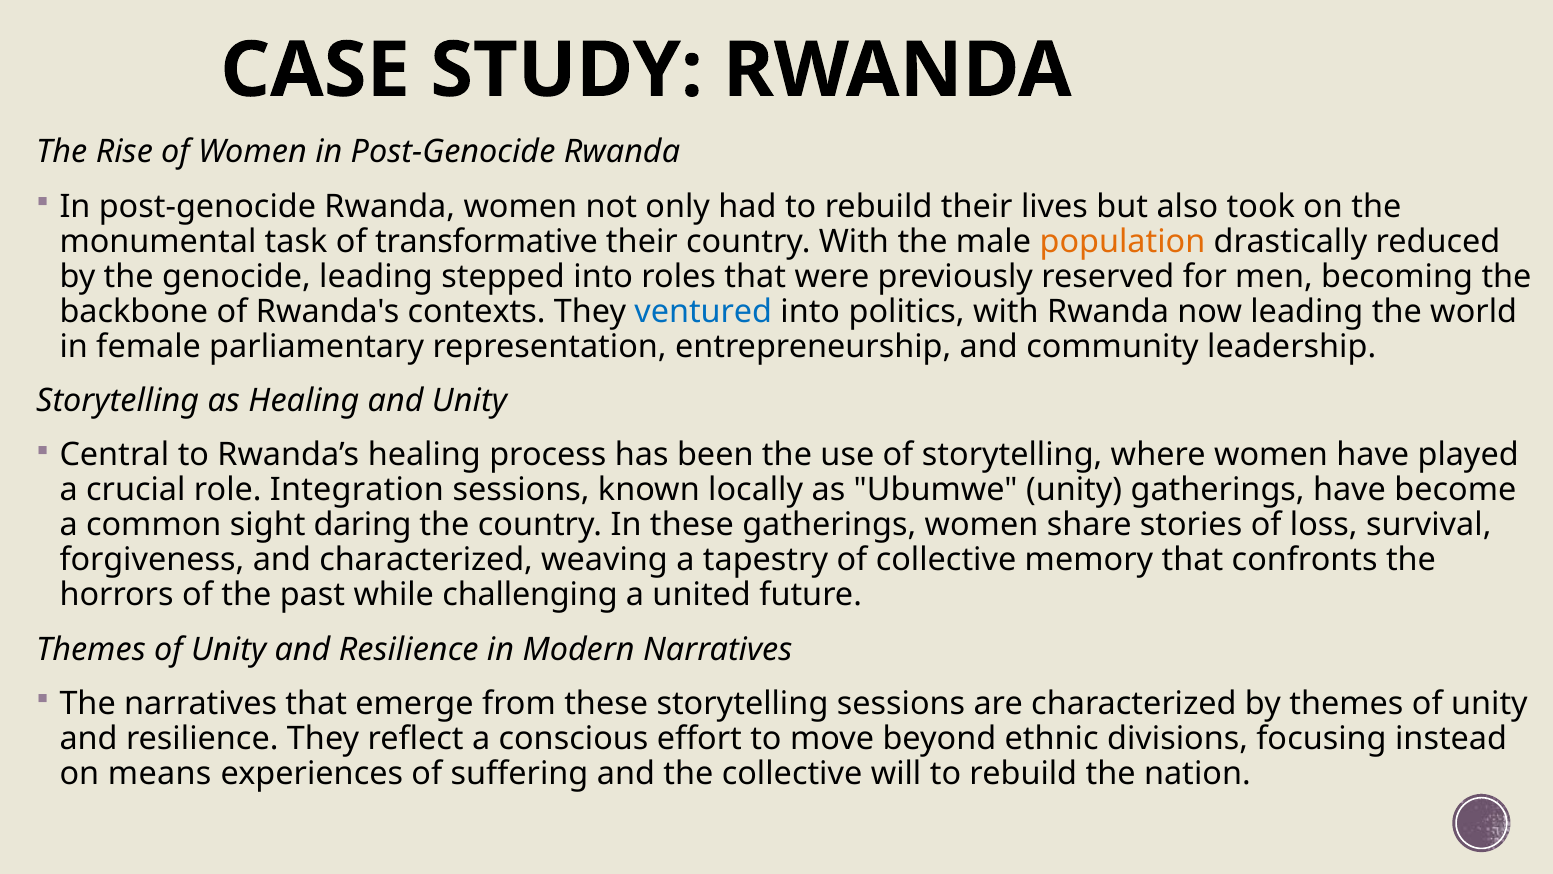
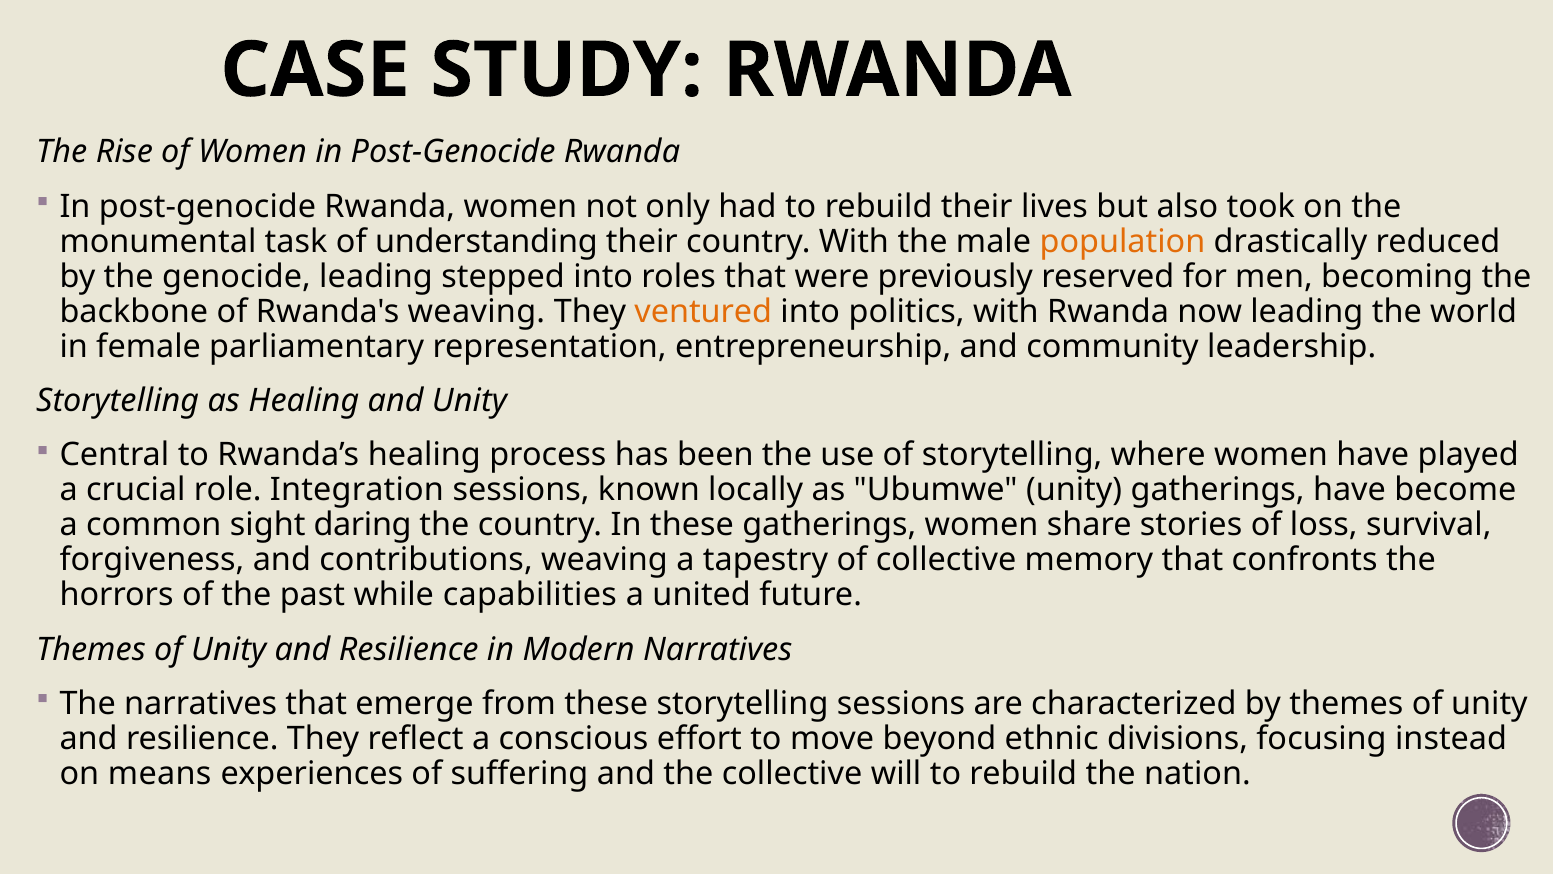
transformative: transformative -> understanding
Rwanda's contexts: contexts -> weaving
ventured colour: blue -> orange
and characterized: characterized -> contributions
challenging: challenging -> capabilities
